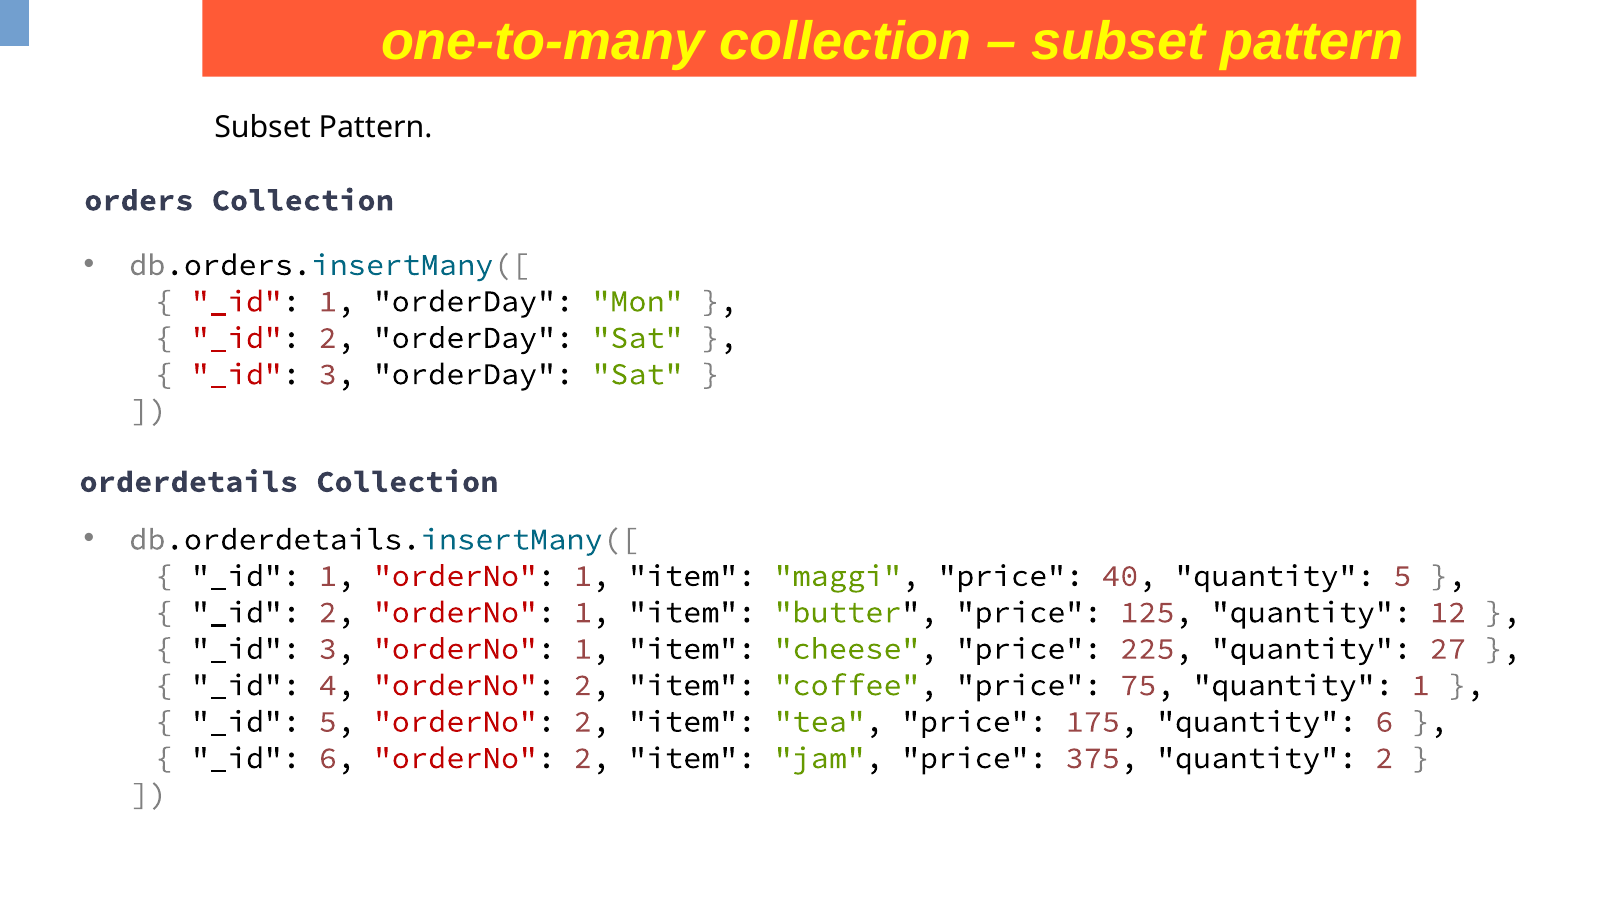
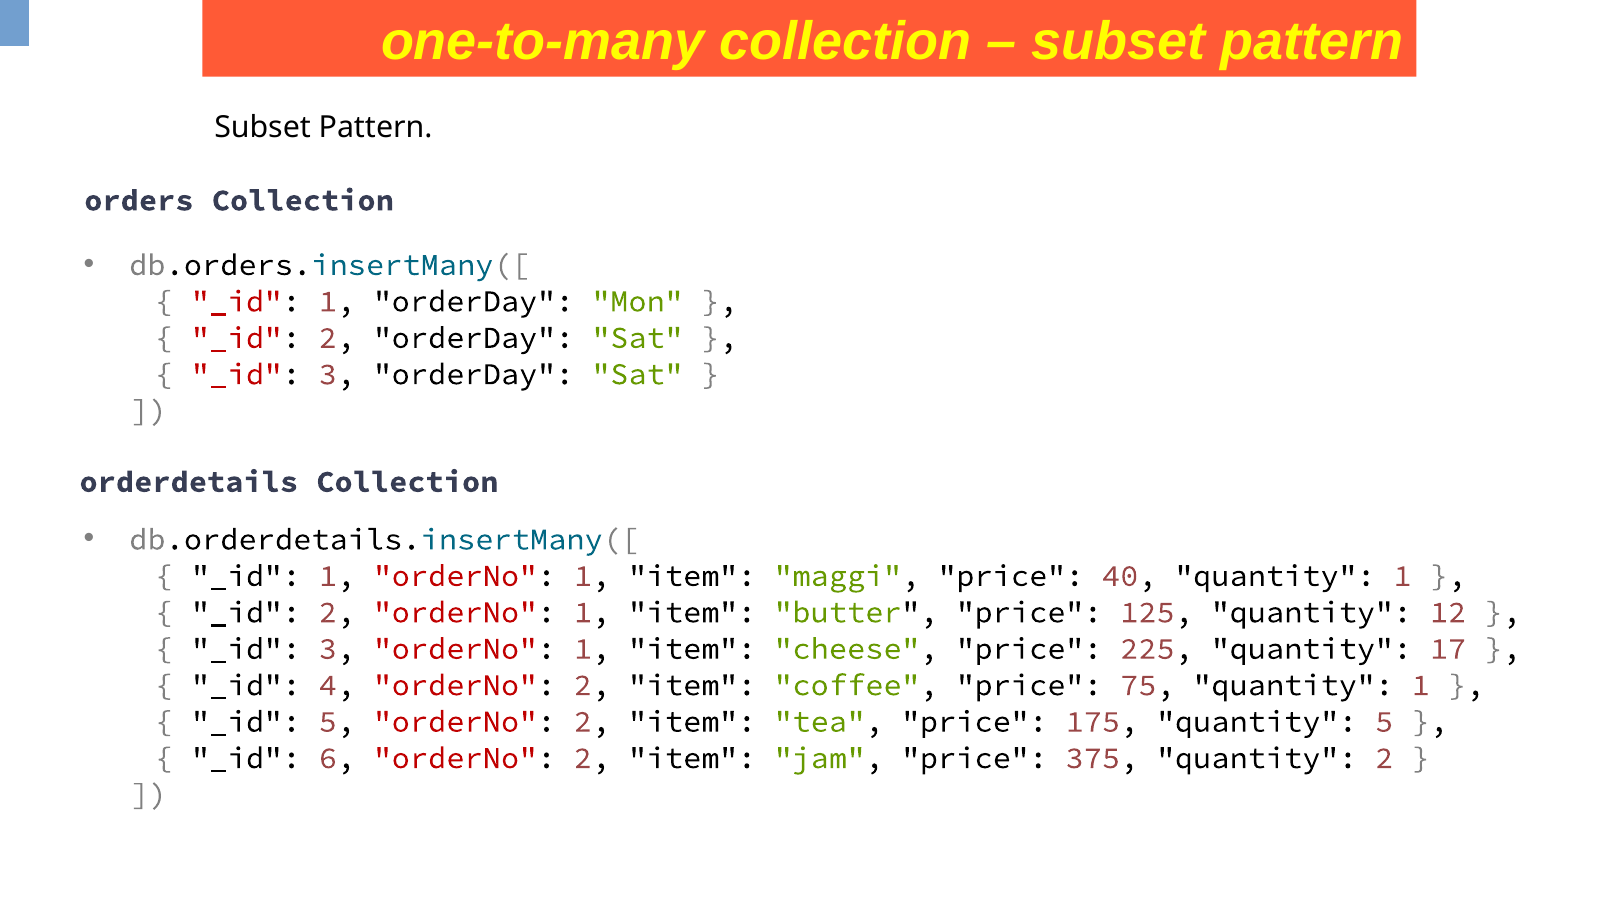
40 quantity 5: 5 -> 1
27: 27 -> 17
quantity 6: 6 -> 5
